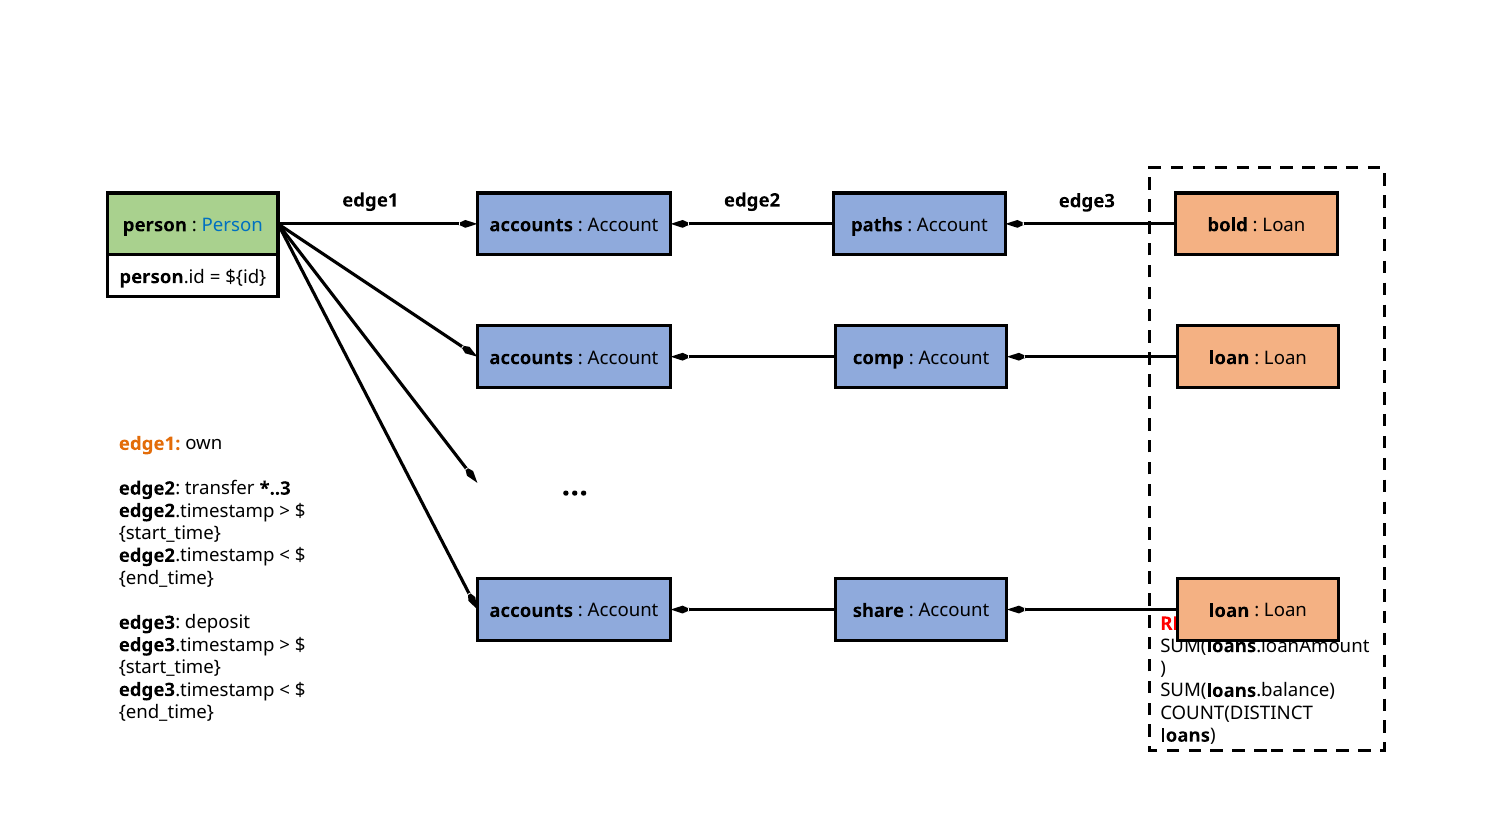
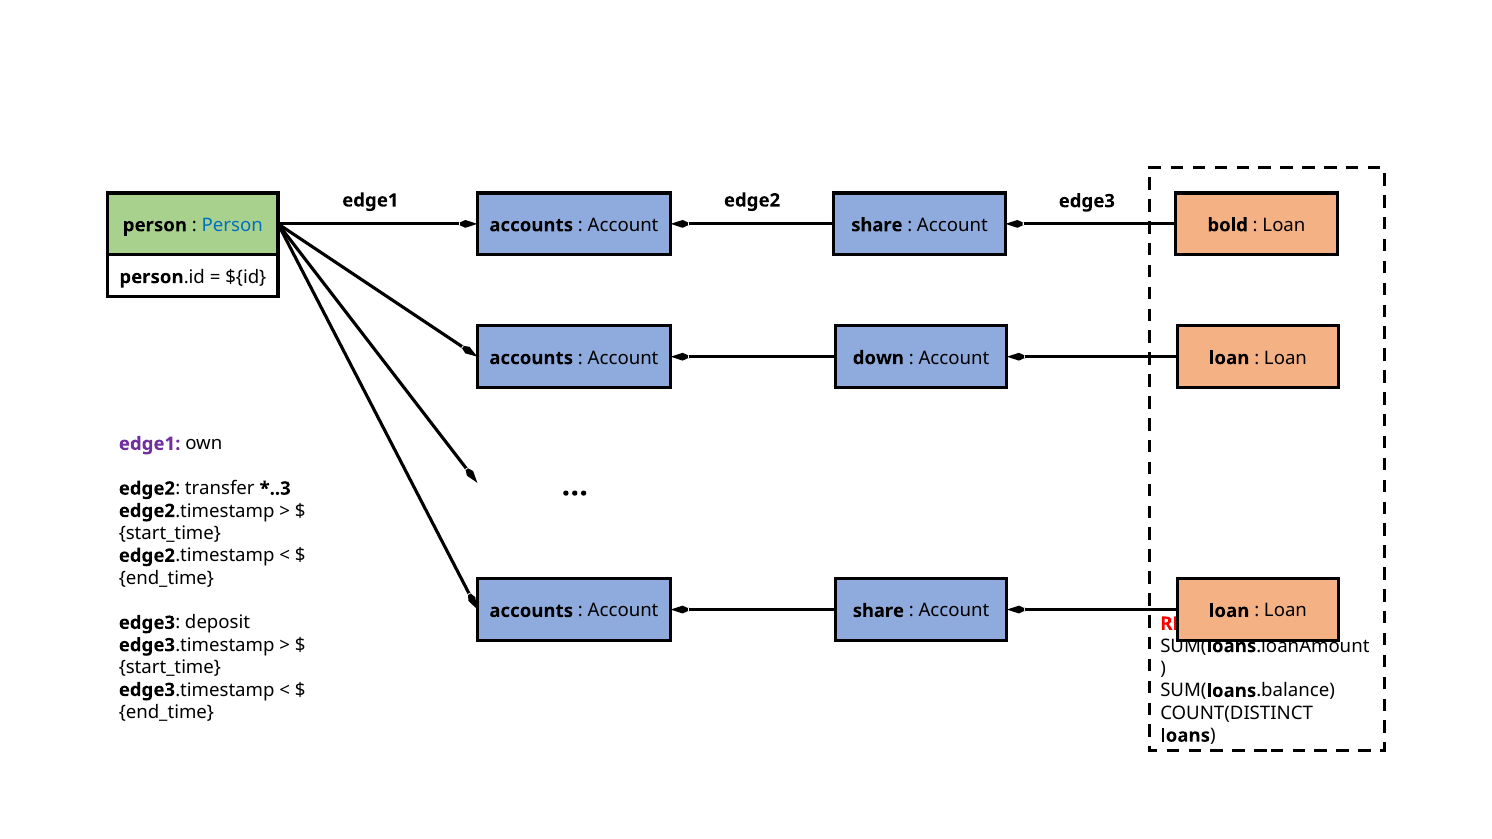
paths at (877, 225): paths -> share
comp: comp -> down
edge1 at (150, 444) colour: orange -> purple
